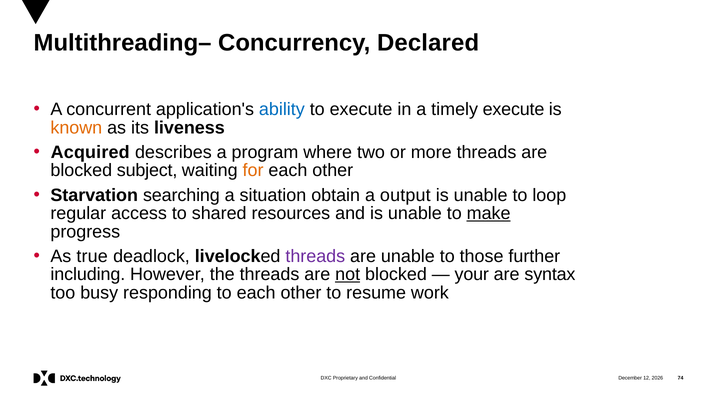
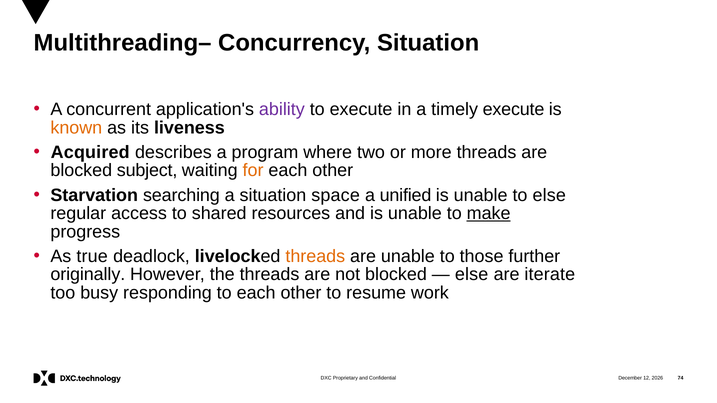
Concurrency Declared: Declared -> Situation
ability colour: blue -> purple
obtain: obtain -> space
output: output -> unified
to loop: loop -> else
threads at (315, 256) colour: purple -> orange
including: including -> originally
not underline: present -> none
your at (472, 275): your -> else
syntax: syntax -> iterate
